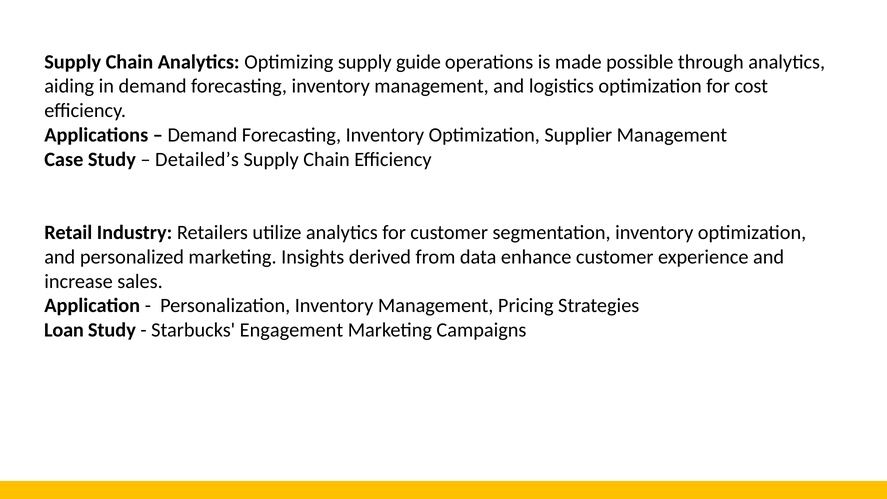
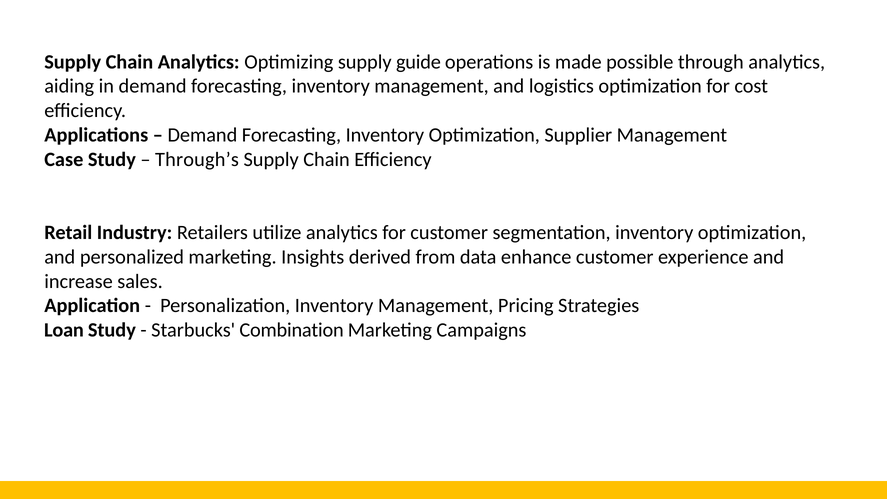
Detailed’s: Detailed’s -> Through’s
Engagement: Engagement -> Combination
